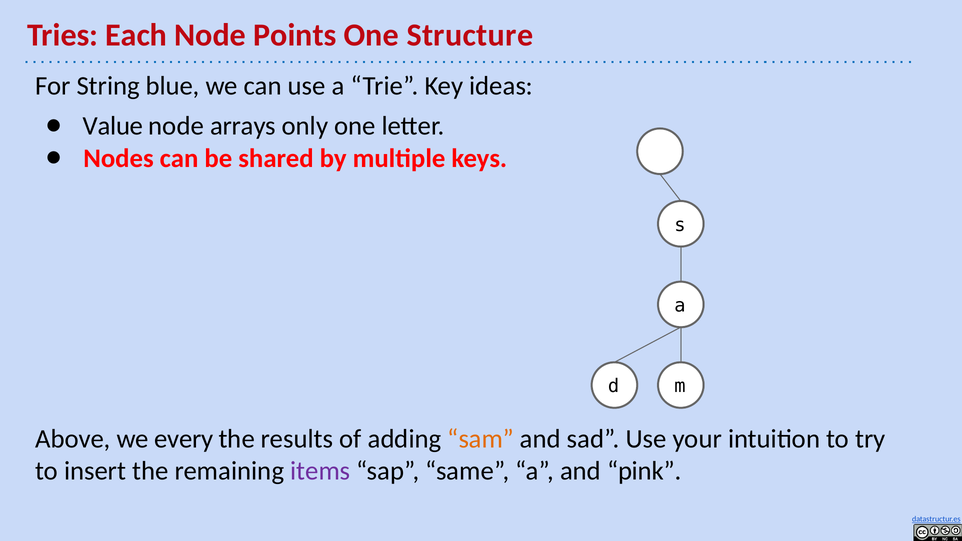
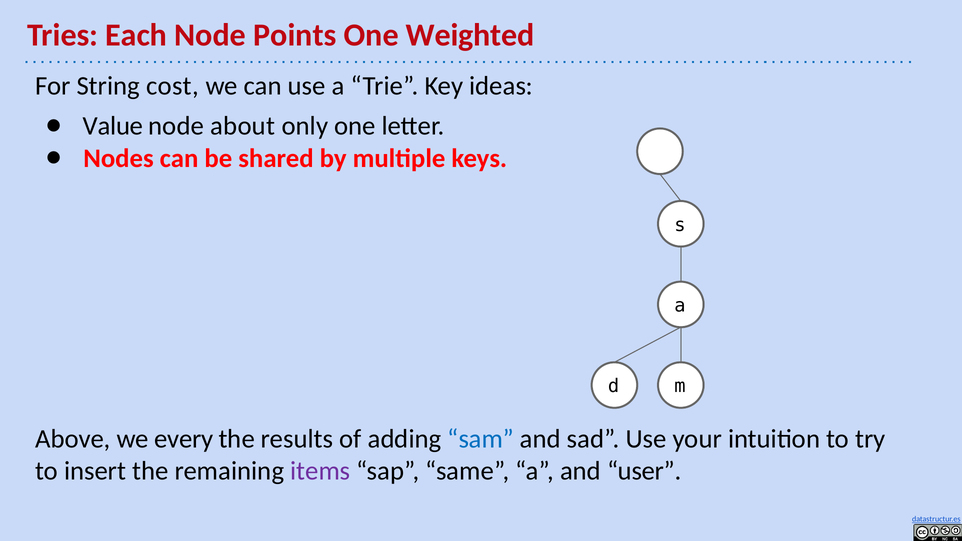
Structure: Structure -> Weighted
blue: blue -> cost
arrays: arrays -> about
sam colour: orange -> blue
pink: pink -> user
